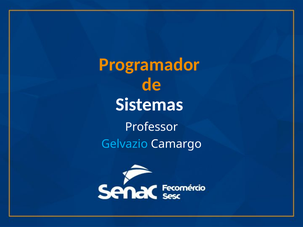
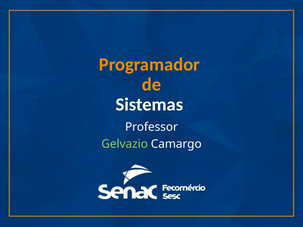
Gelvazio colour: light blue -> light green
